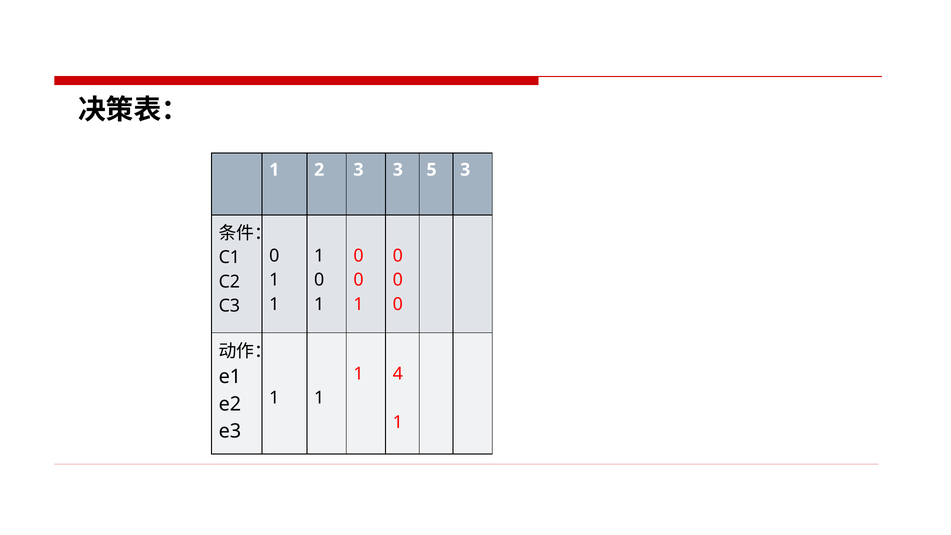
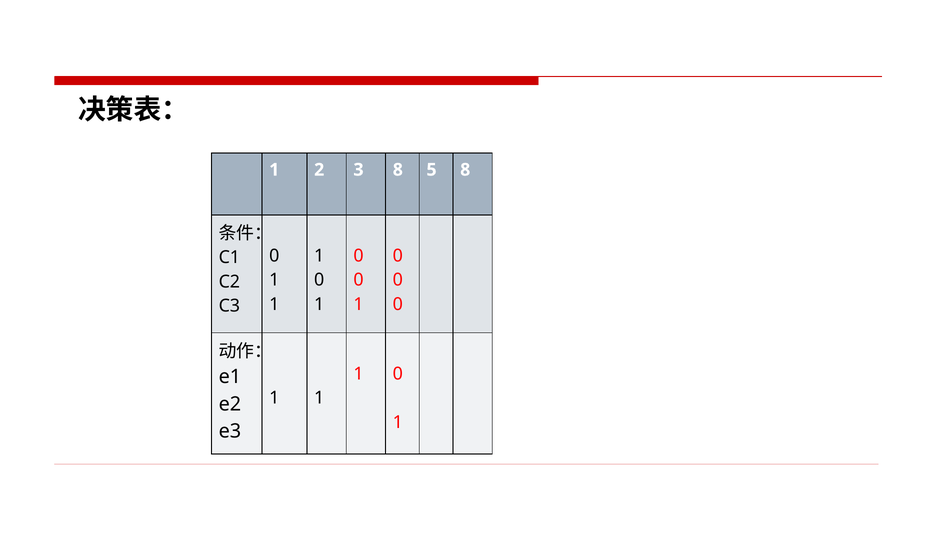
3 3: 3 -> 8
5 3: 3 -> 8
4 at (398, 374): 4 -> 0
